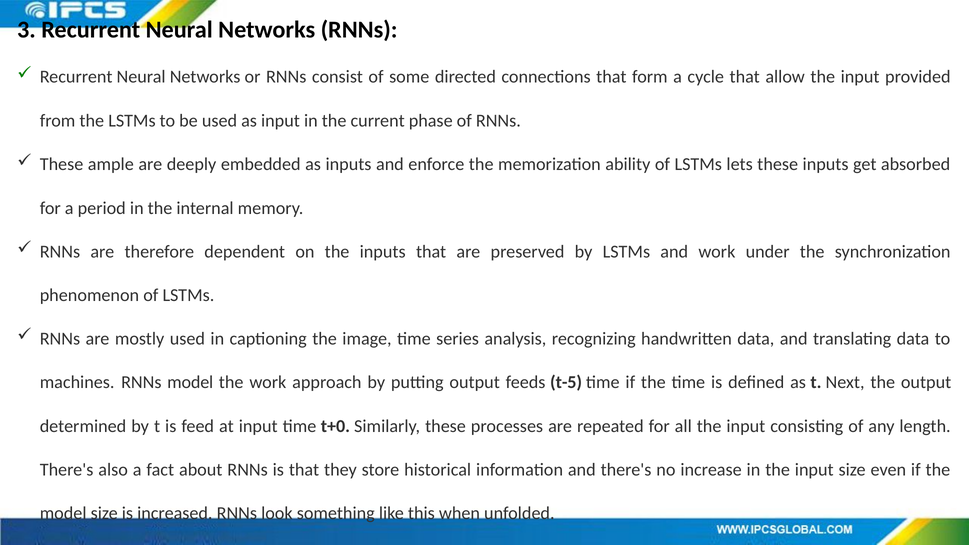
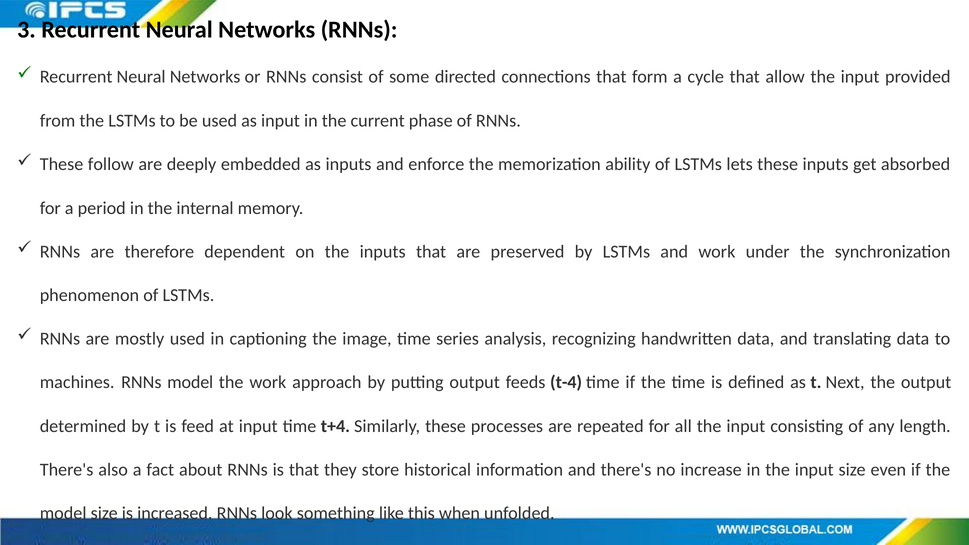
ample: ample -> follow
t-5: t-5 -> t-4
t+0: t+0 -> t+4
